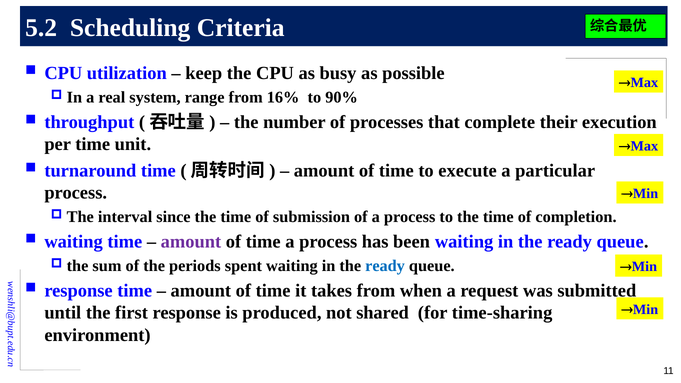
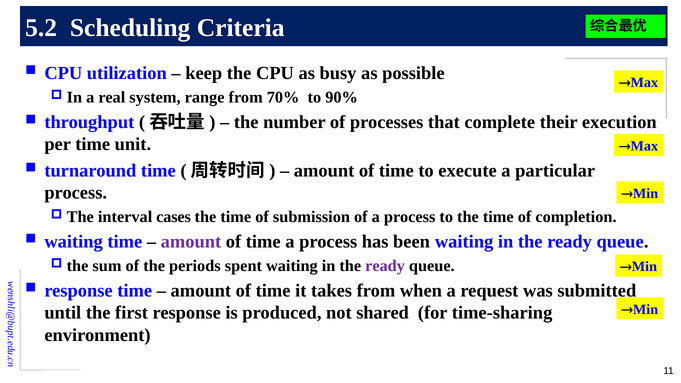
16%: 16% -> 70%
since: since -> cases
ready at (385, 266) colour: blue -> purple
